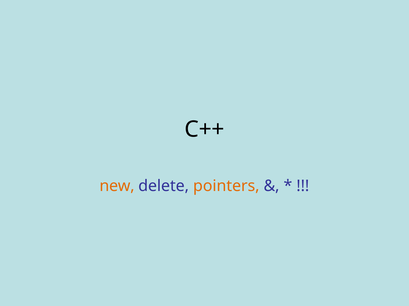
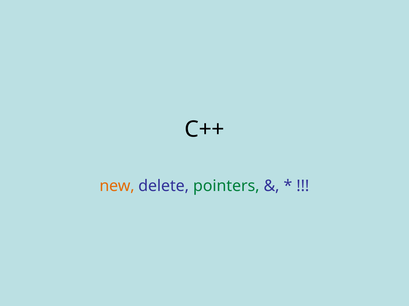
pointers colour: orange -> green
